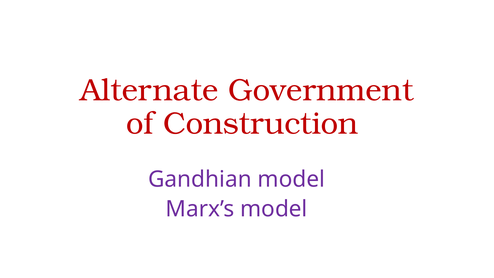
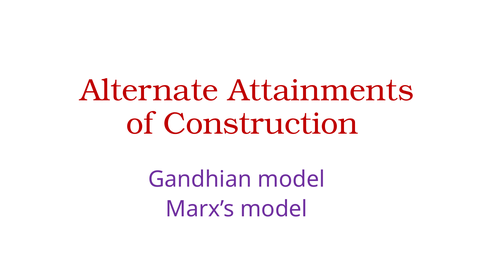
Government: Government -> Attainments
